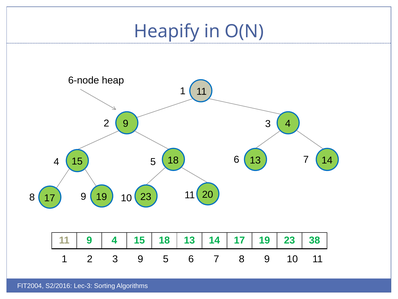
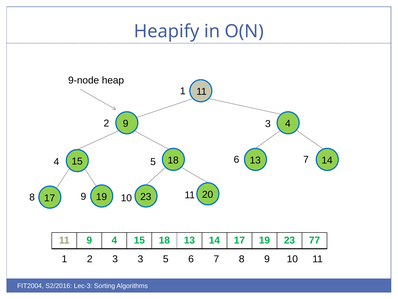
6-node: 6-node -> 9-node
38: 38 -> 77
3 9: 9 -> 3
